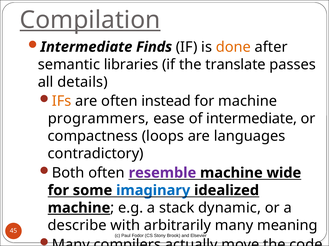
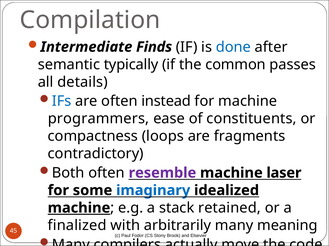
Compilation underline: present -> none
done colour: orange -> blue
libraries: libraries -> typically
translate: translate -> common
IFs colour: orange -> blue
of intermediate: intermediate -> constituents
languages: languages -> fragments
wide: wide -> laser
dynamic: dynamic -> retained
describe: describe -> finalized
